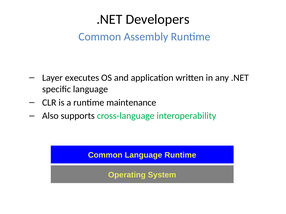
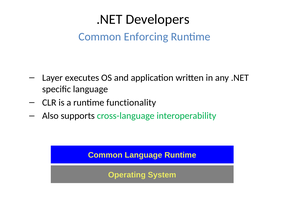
Assembly: Assembly -> Enforcing
maintenance: maintenance -> functionality
